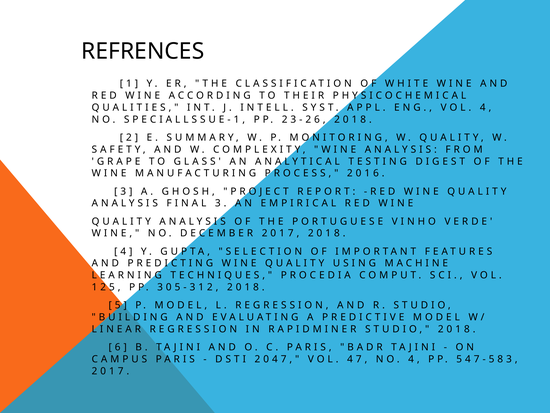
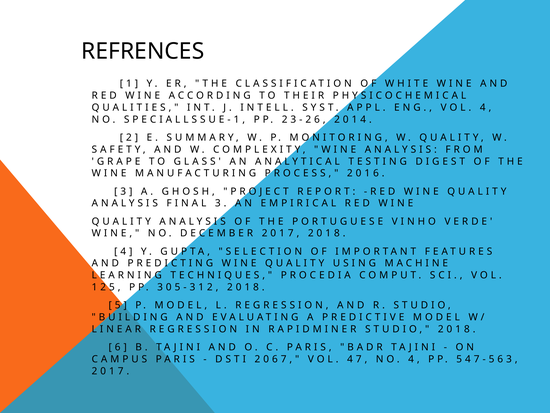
8 at (363, 119): 8 -> 4
4 at (275, 359): 4 -> 6
5 8: 8 -> 6
